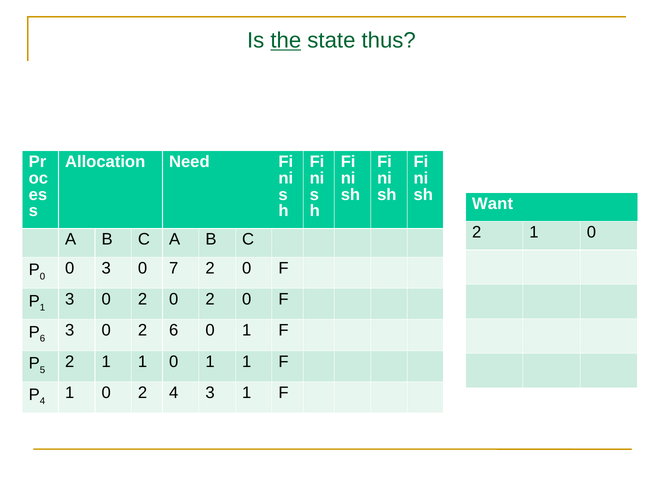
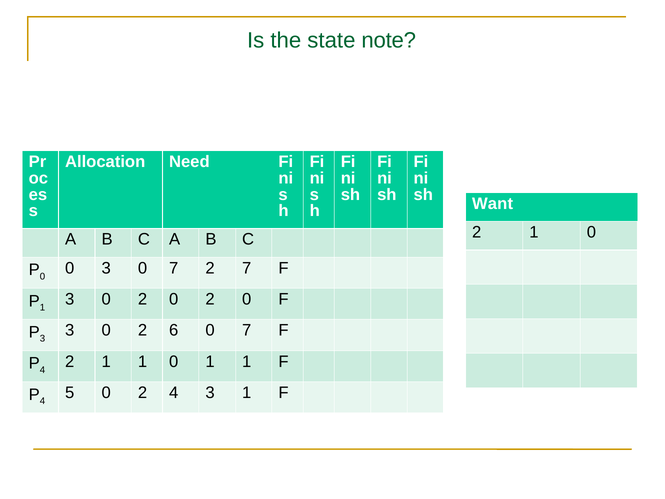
the underline: present -> none
thus: thus -> note
7 2 0: 0 -> 7
6 at (42, 339): 6 -> 3
6 0 1: 1 -> 7
5 at (42, 370): 5 -> 4
4 1: 1 -> 5
